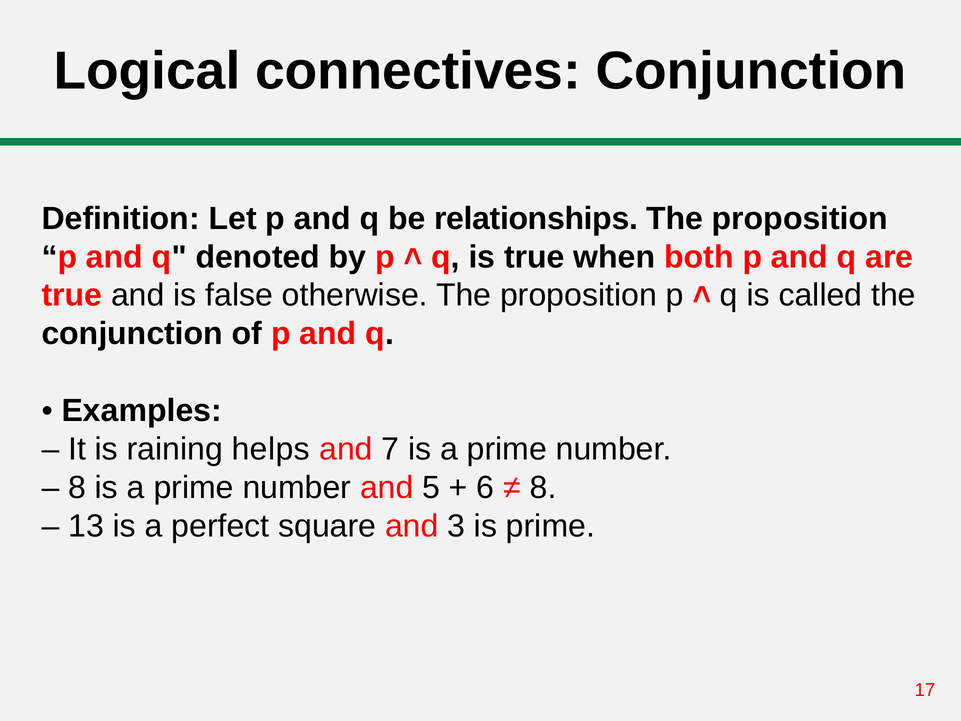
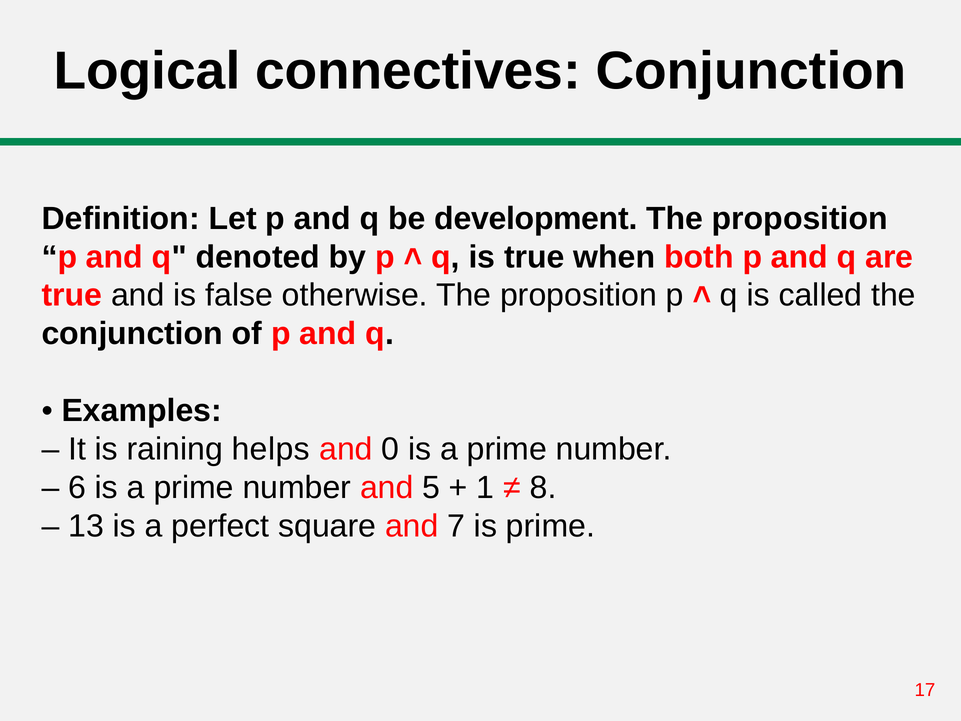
relationships: relationships -> development
7: 7 -> 0
8 at (77, 488): 8 -> 6
6: 6 -> 1
3: 3 -> 7
